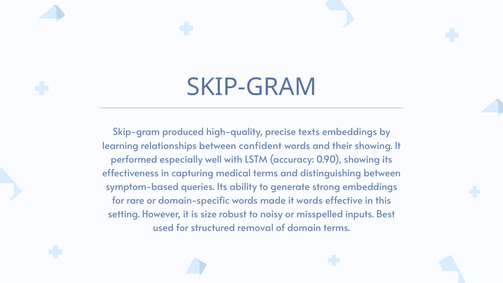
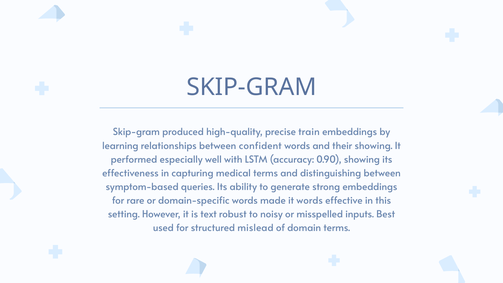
texts: texts -> train
size: size -> text
removal: removal -> mislead
